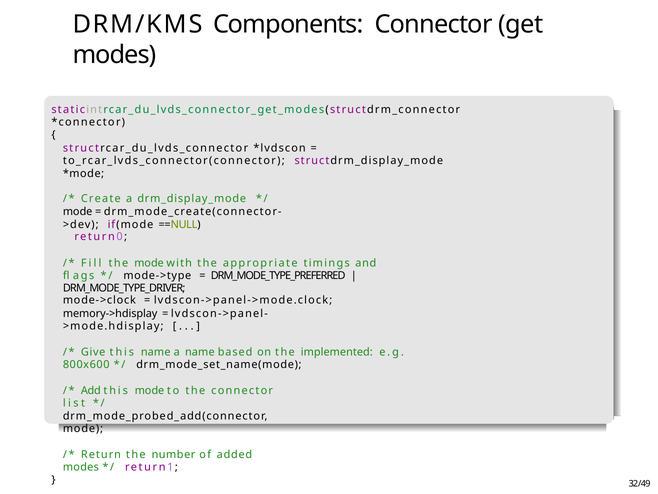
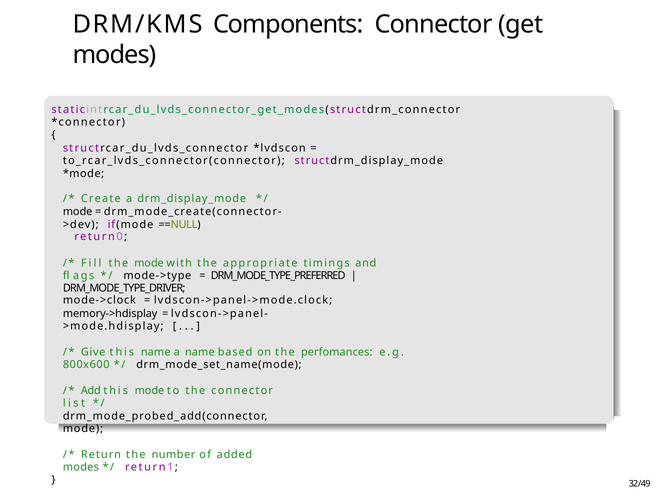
implemented: implemented -> perfomances
